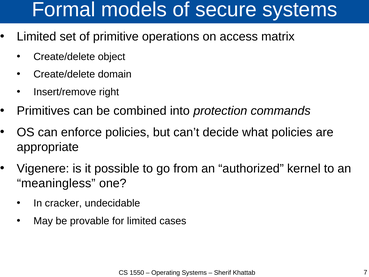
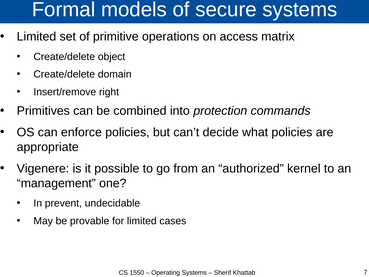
meaningless: meaningless -> management
cracker: cracker -> prevent
